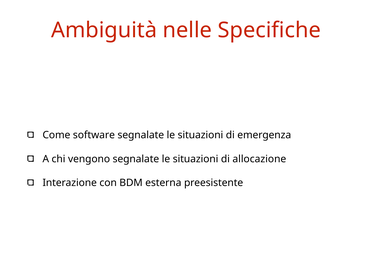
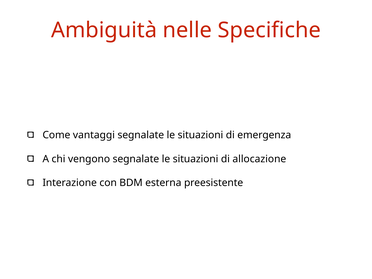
software: software -> vantaggi
